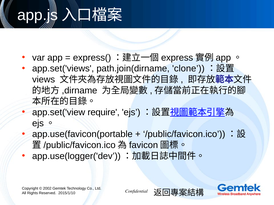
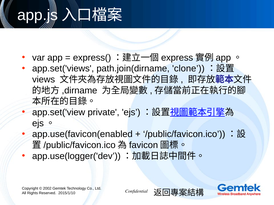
require: require -> private
app.use(favicon(portable: app.use(favicon(portable -> app.use(favicon(enabled
